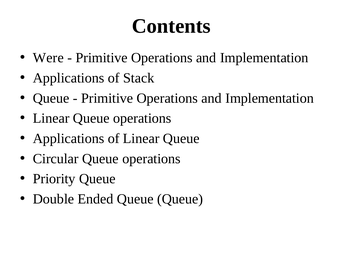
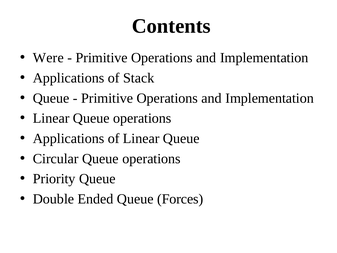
Queue Queue: Queue -> Forces
